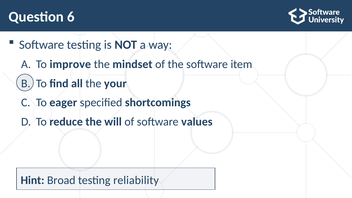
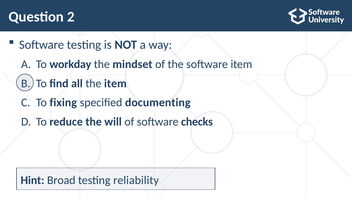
6: 6 -> 2
improve: improve -> workday
the your: your -> item
eager: eager -> fixing
shortcomings: shortcomings -> documenting
values: values -> checks
